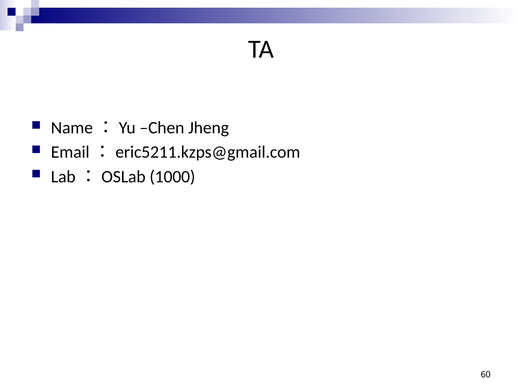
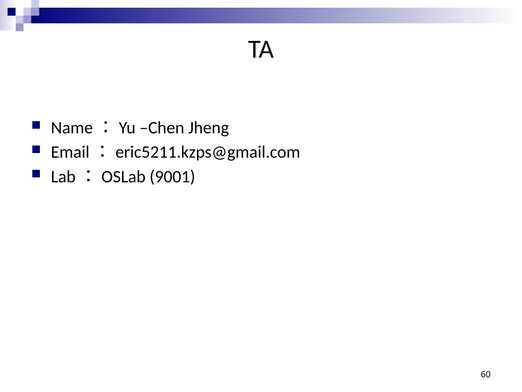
1000: 1000 -> 9001
